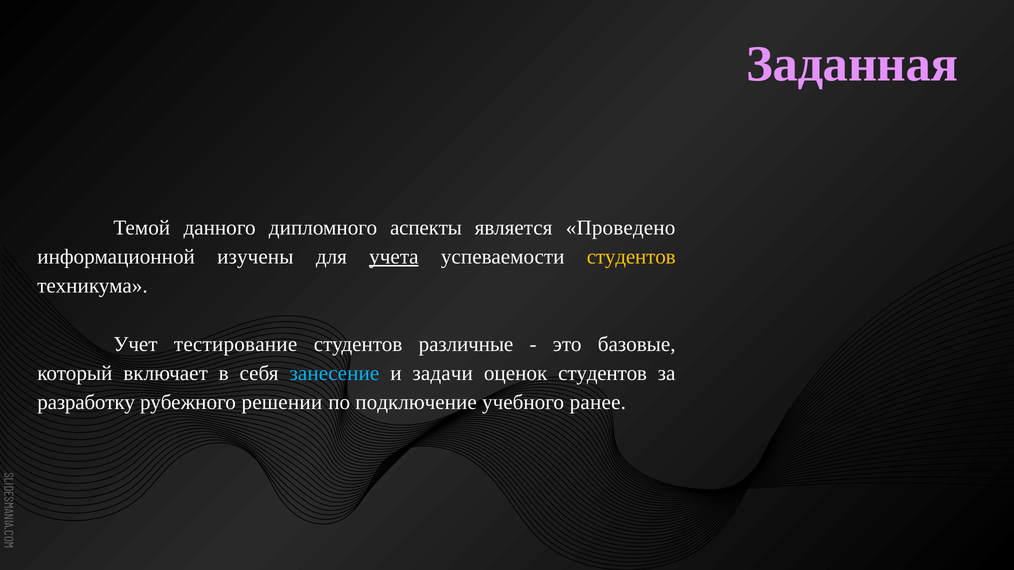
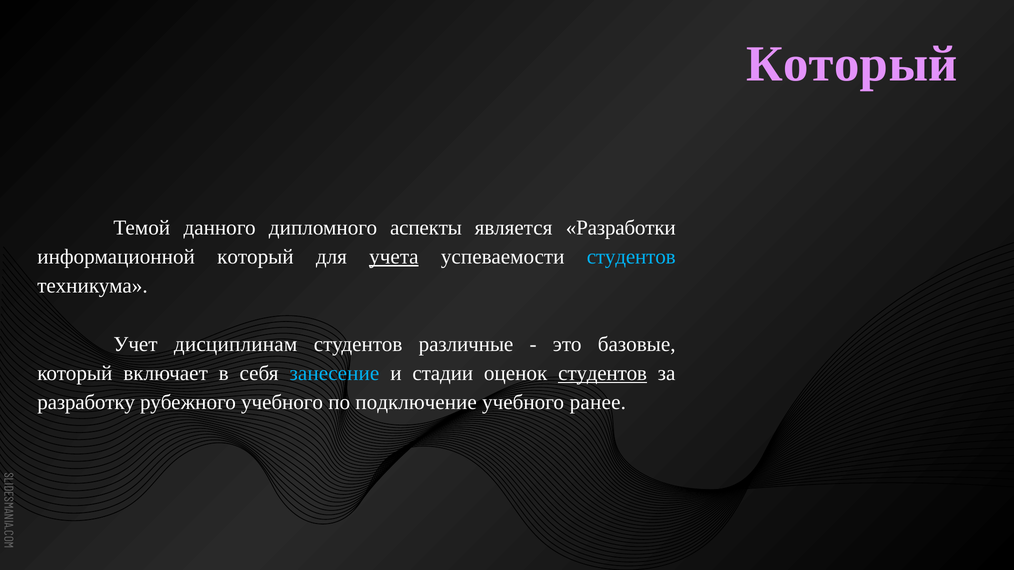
Заданная at (852, 64): Заданная -> Который
Проведено: Проведено -> Разработки
информационной изучены: изучены -> который
студентов at (631, 257) colour: yellow -> light blue
тестирование: тестирование -> дисциплинам
задачи: задачи -> стадии
студентов at (603, 374) underline: none -> present
рубежного решении: решении -> учебного
